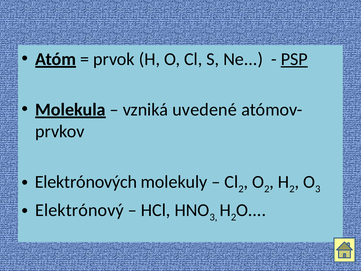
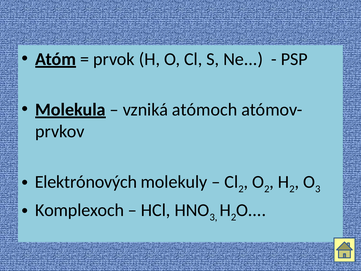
PSP underline: present -> none
uvedené: uvedené -> atómoch
Elektrónový: Elektrónový -> Komplexoch
